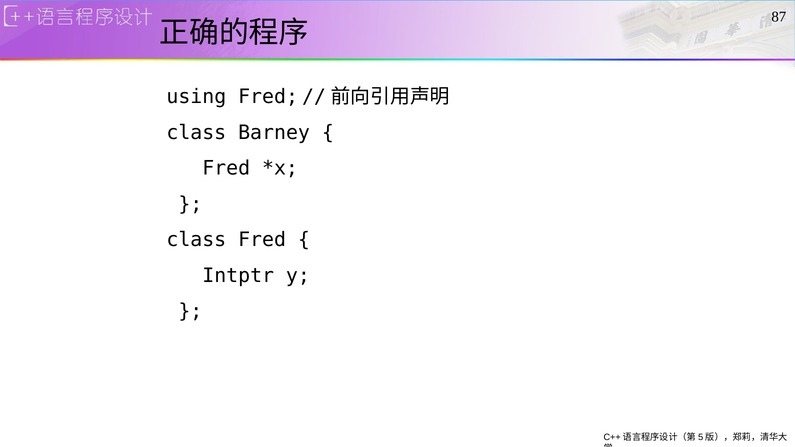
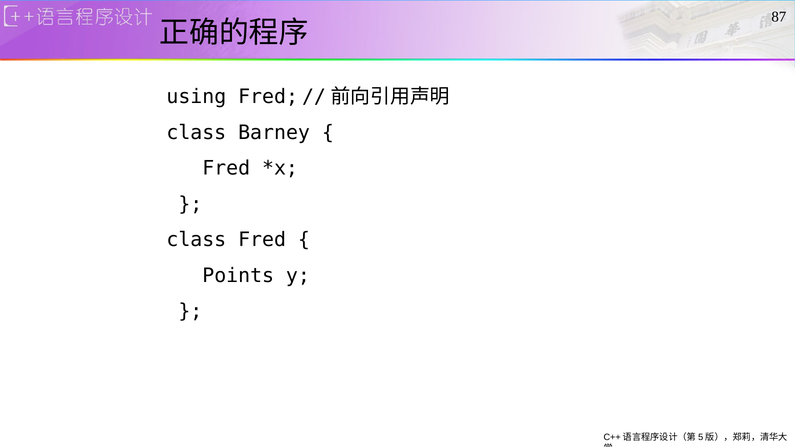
Intptr: Intptr -> Points
